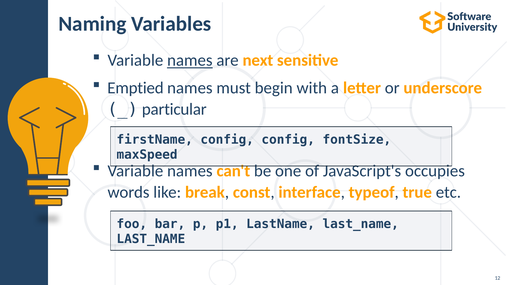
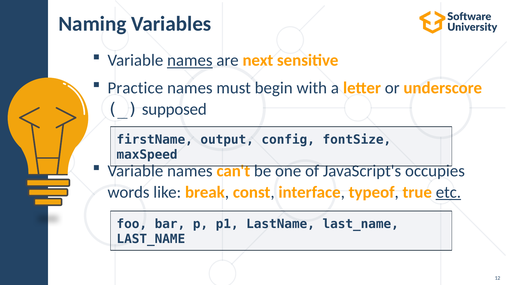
Emptied: Emptied -> Practice
particular: particular -> supposed
firstName config: config -> output
etc underline: none -> present
